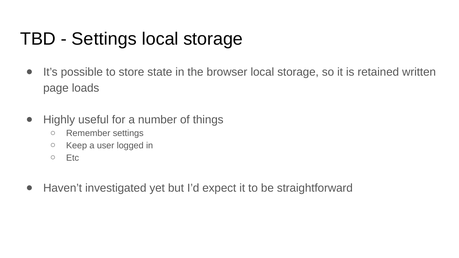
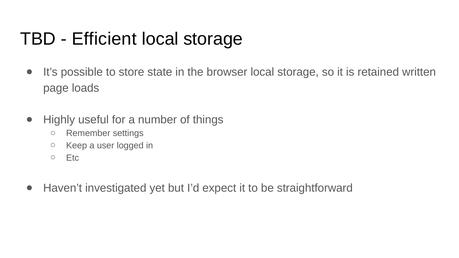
Settings at (104, 39): Settings -> Efficient
